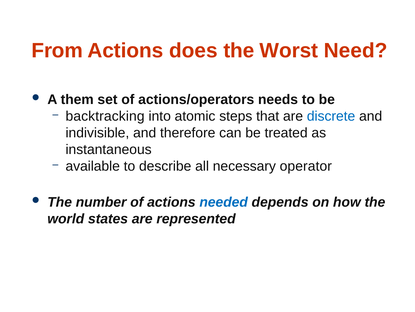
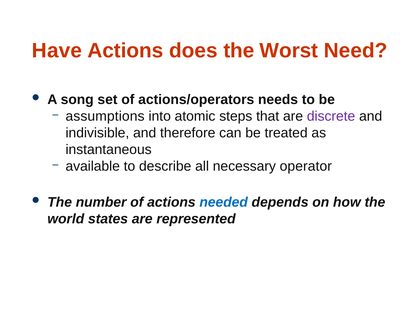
From: From -> Have
them: them -> song
backtracking: backtracking -> assumptions
discrete colour: blue -> purple
